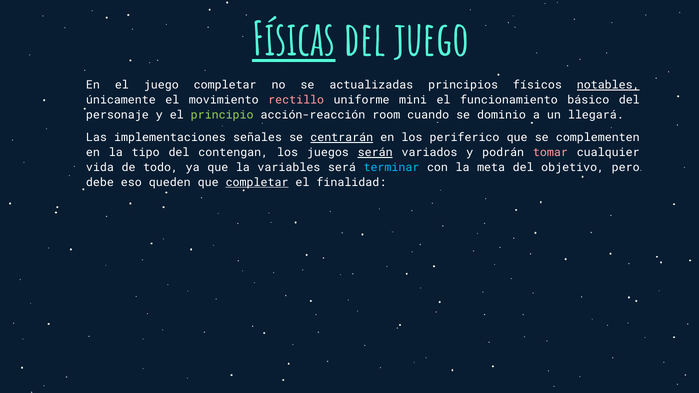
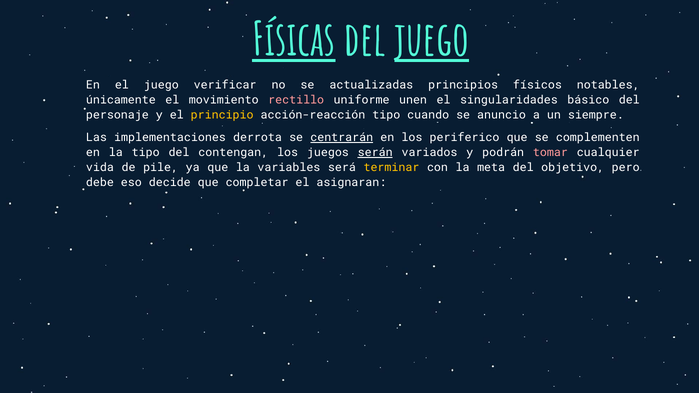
juego at (432, 41) underline: none -> present
juego completar: completar -> verificar
notables underline: present -> none
mini: mini -> unen
funcionamiento: funcionamiento -> singularidades
principio colour: light green -> yellow
acción-reacción room: room -> tipo
dominio: dominio -> anuncio
llegará: llegará -> siempre
señales: señales -> derrota
todo: todo -> pile
terminar colour: light blue -> yellow
queden: queden -> decide
completar at (257, 182) underline: present -> none
finalidad: finalidad -> asignaran
